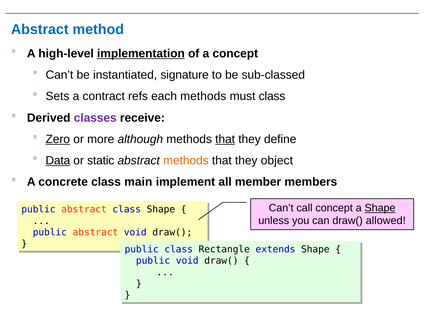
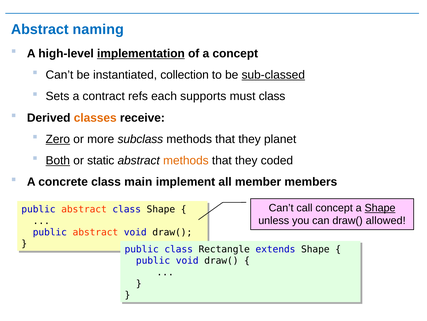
method: method -> naming
signature: signature -> collection
sub-classed underline: none -> present
each methods: methods -> supports
classes colour: purple -> orange
although: although -> subclass
that at (225, 139) underline: present -> none
define: define -> planet
Data: Data -> Both
object: object -> coded
